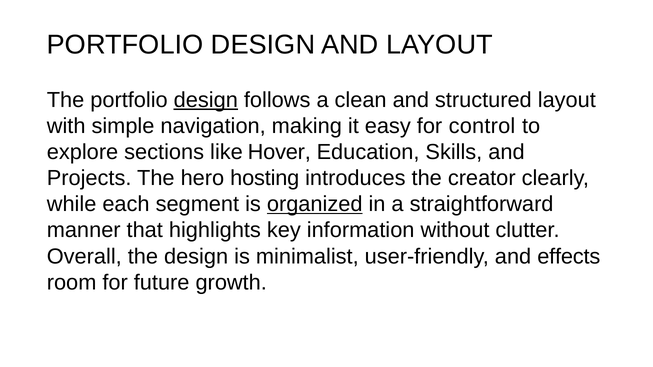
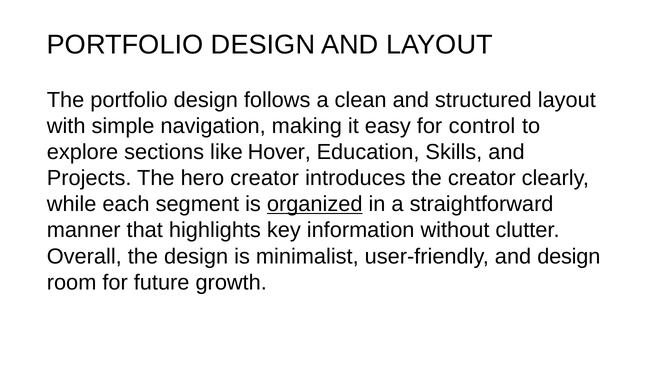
design at (206, 100) underline: present -> none
hero hosting: hosting -> creator
and effects: effects -> design
